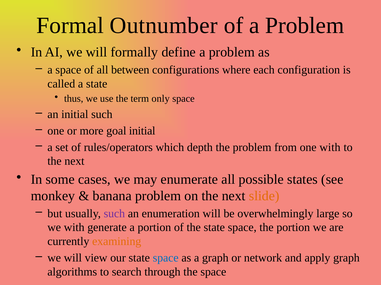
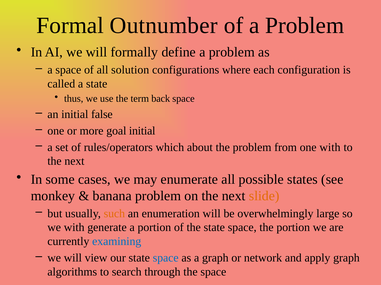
between: between -> solution
only: only -> back
initial such: such -> false
depth: depth -> about
such at (114, 214) colour: purple -> orange
examining colour: orange -> blue
